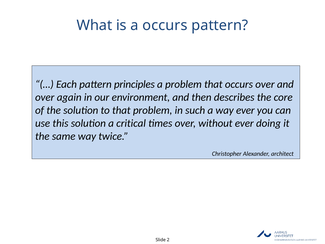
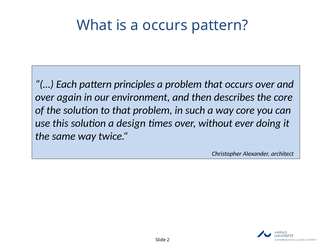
way ever: ever -> core
critical: critical -> design
